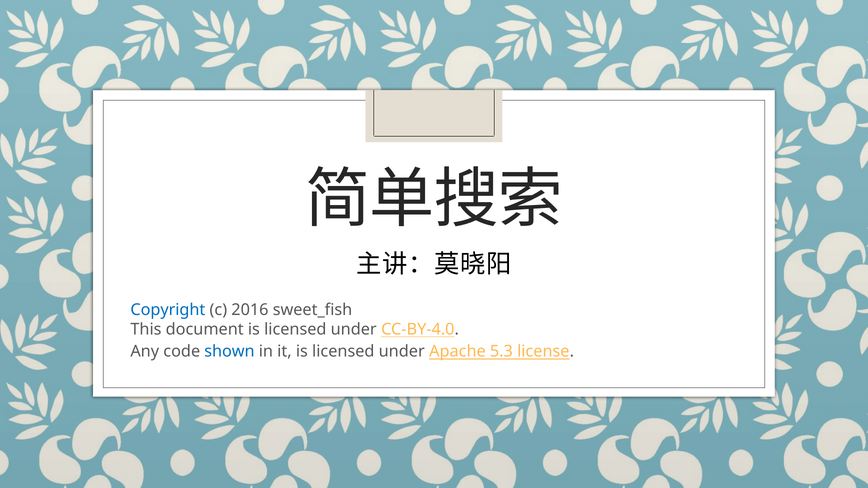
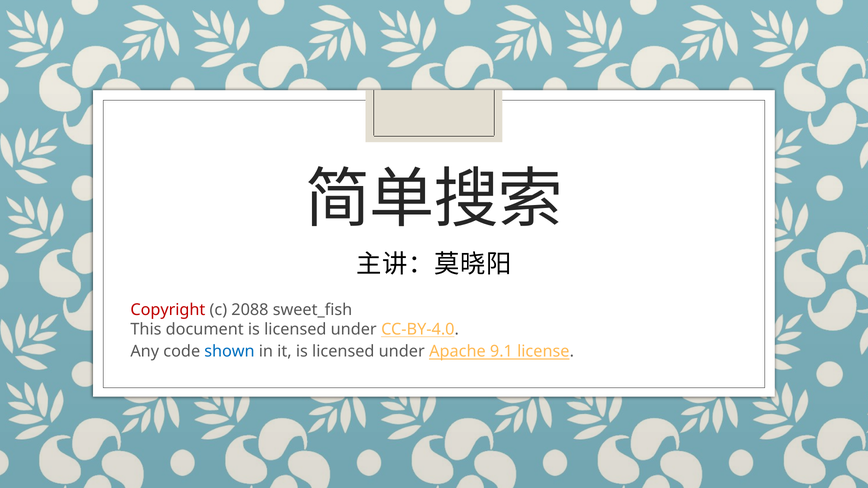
Copyright colour: blue -> red
2016: 2016 -> 2088
5.3: 5.3 -> 9.1
